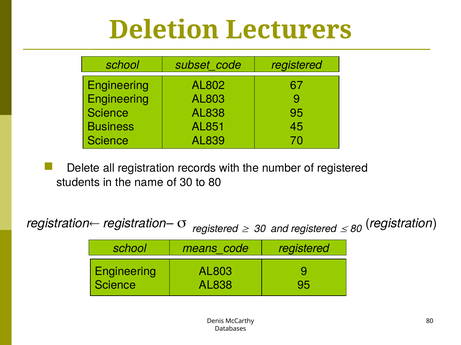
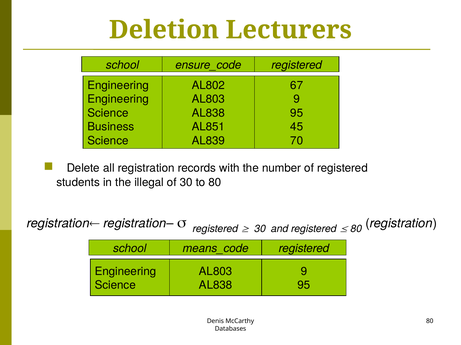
subset_code: subset_code -> ensure_code
name: name -> illegal
